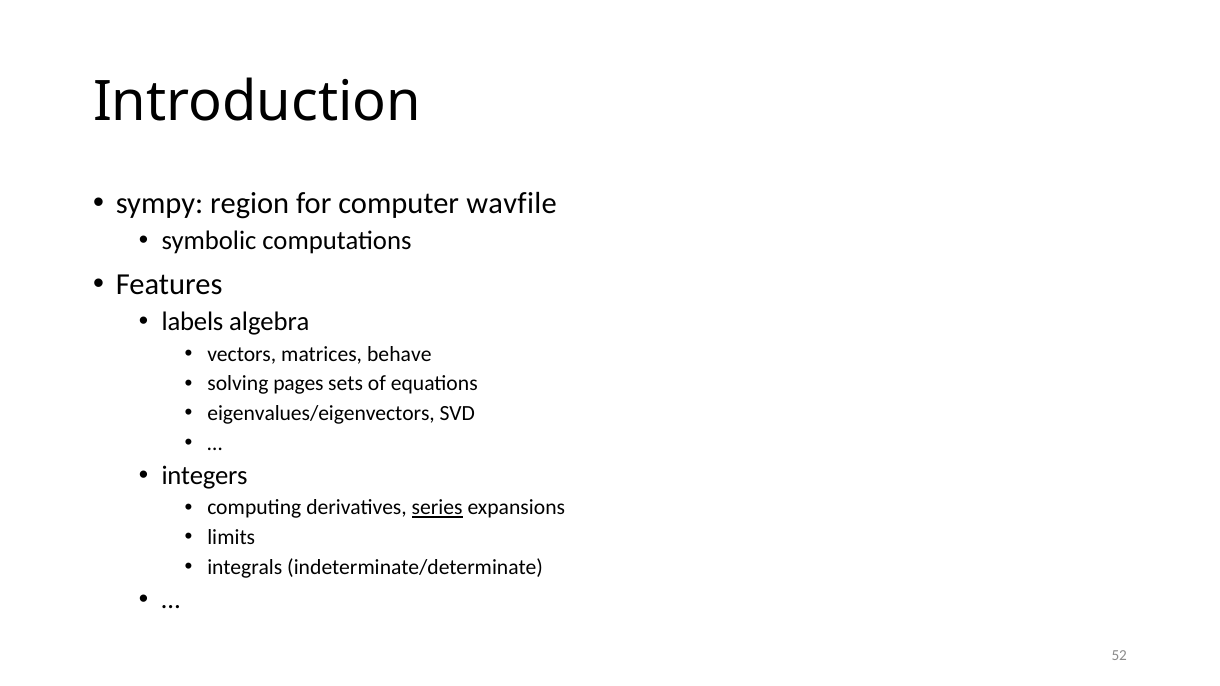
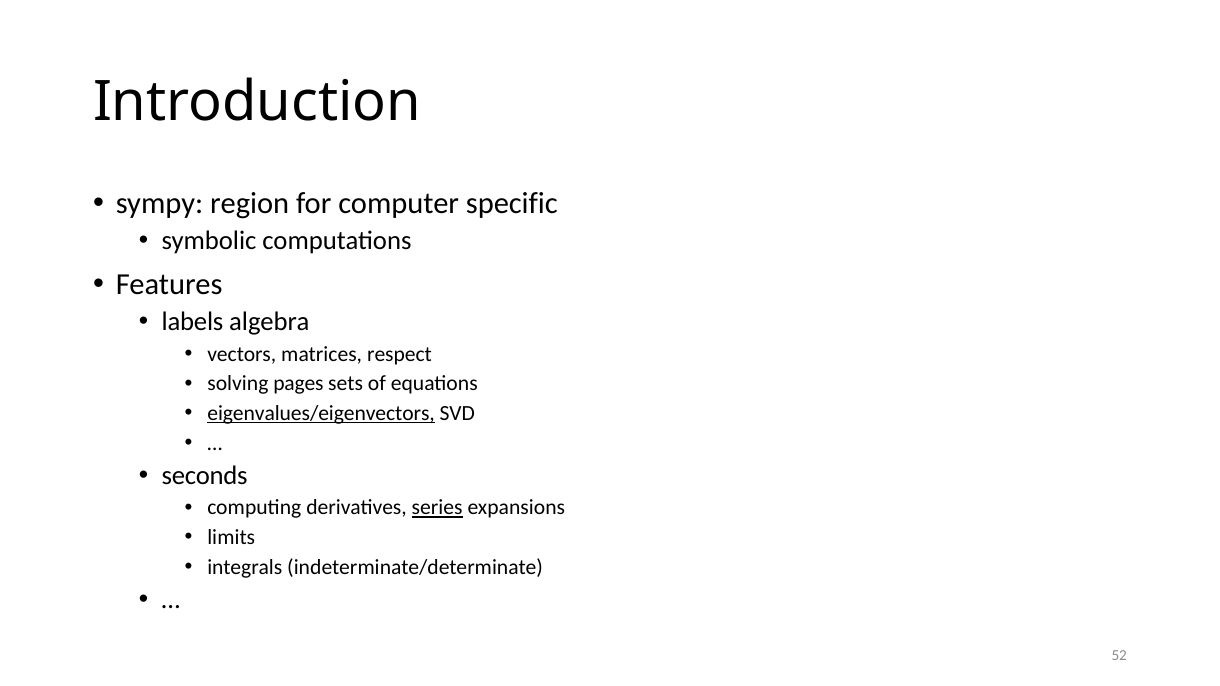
wavfile: wavfile -> specific
behave: behave -> respect
eigenvalues/eigenvectors underline: none -> present
integers: integers -> seconds
